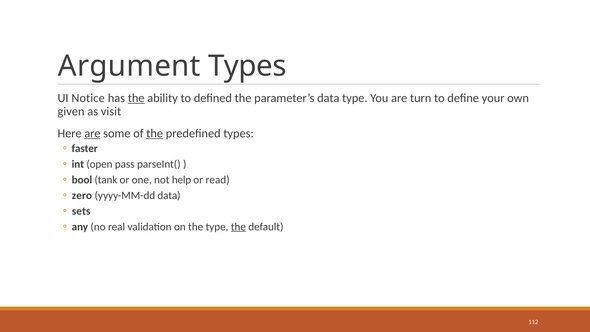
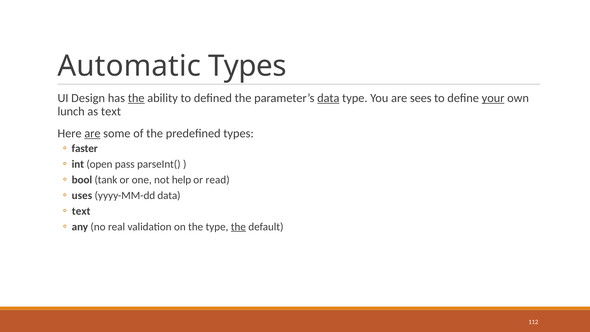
Argument: Argument -> Automatic
Notice: Notice -> Design
data at (328, 98) underline: none -> present
turn: turn -> sees
your underline: none -> present
given: given -> lunch
as visit: visit -> text
the at (155, 133) underline: present -> none
zero: zero -> uses
sets at (81, 211): sets -> text
